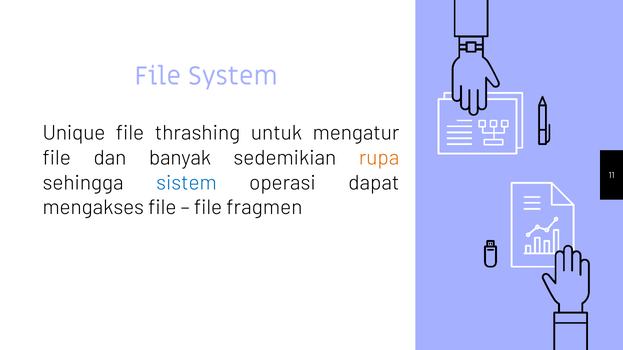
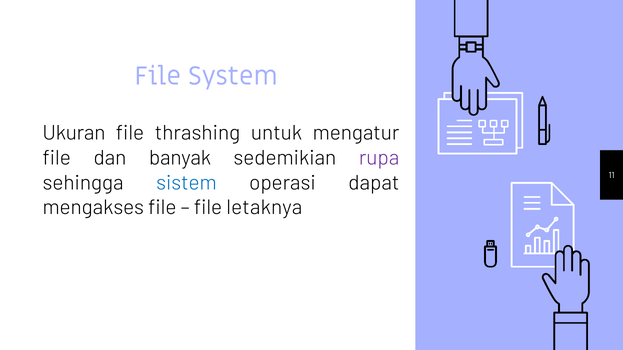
Unique: Unique -> Ukuran
rupa colour: orange -> purple
fragmen: fragmen -> letaknya
